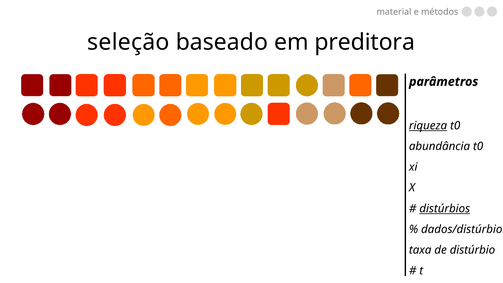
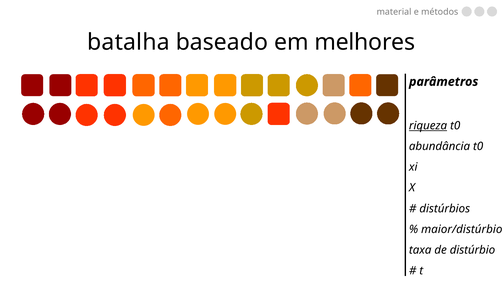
seleção: seleção -> batalha
preditora: preditora -> melhores
distúrbios underline: present -> none
dados/distúrbio: dados/distúrbio -> maior/distúrbio
